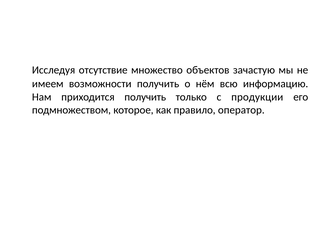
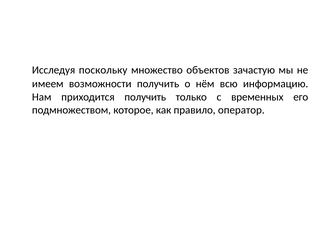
отсутствие: отсутствие -> поскольку
продукции: продукции -> временных
